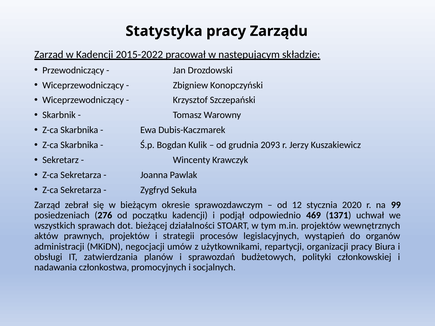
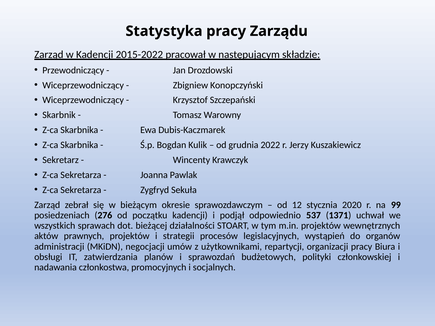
2093: 2093 -> 2022
469: 469 -> 537
